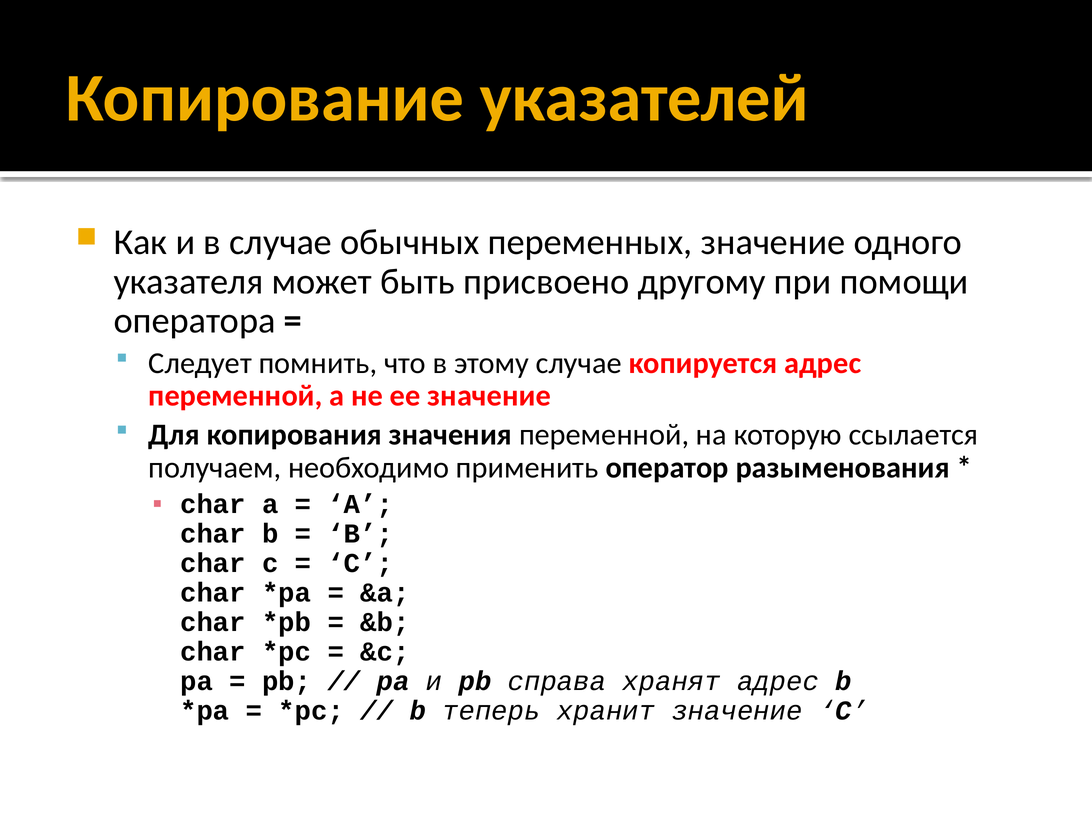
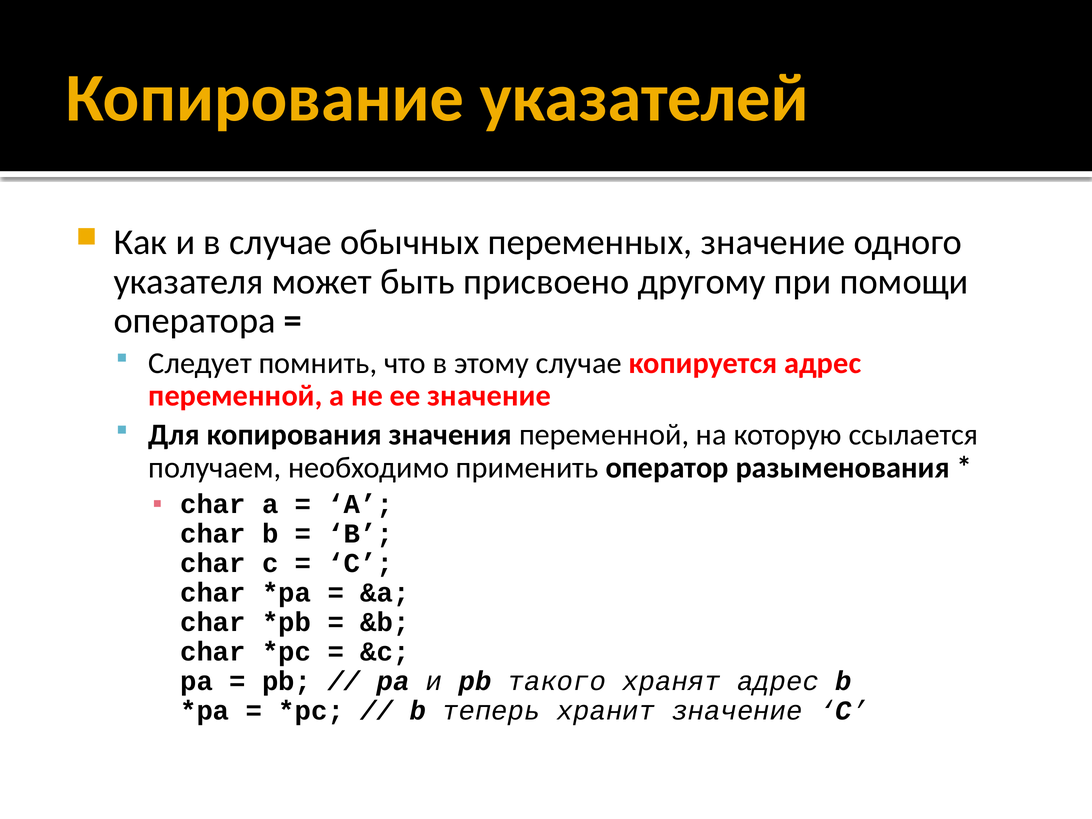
справа: справа -> такого
